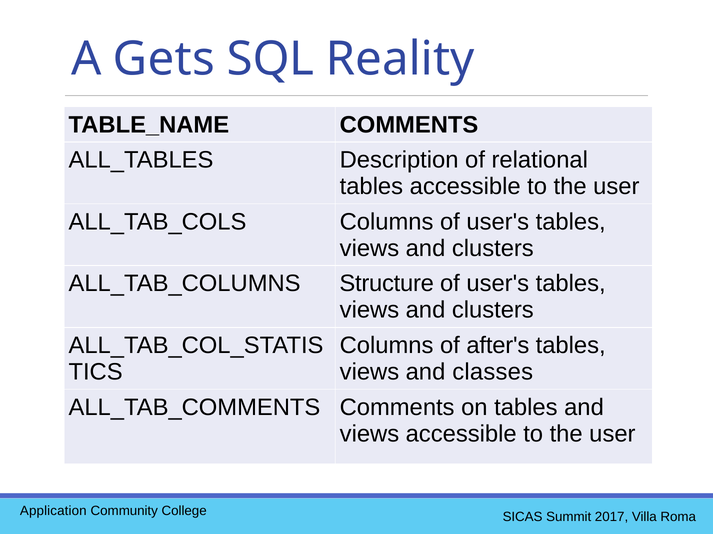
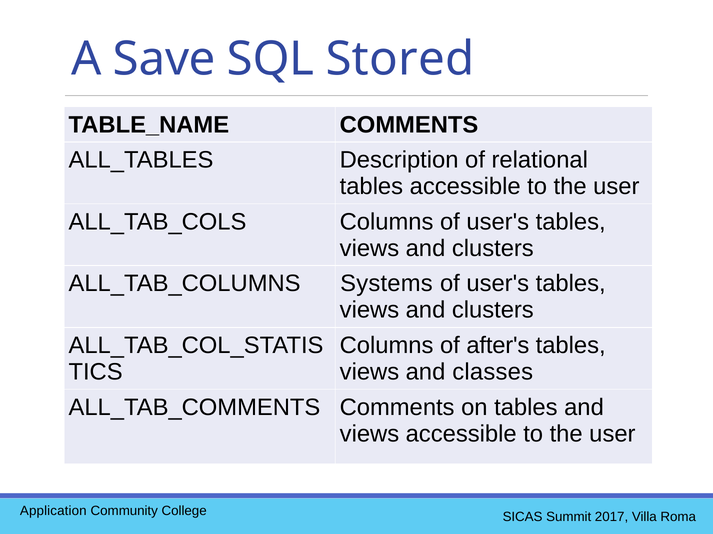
Gets: Gets -> Save
Reality: Reality -> Stored
Structure: Structure -> Systems
